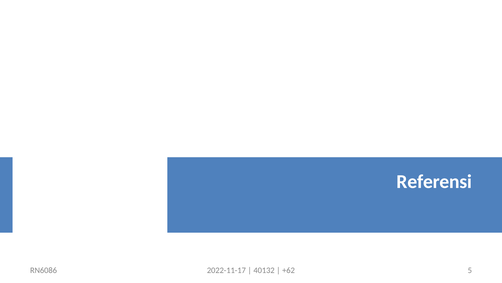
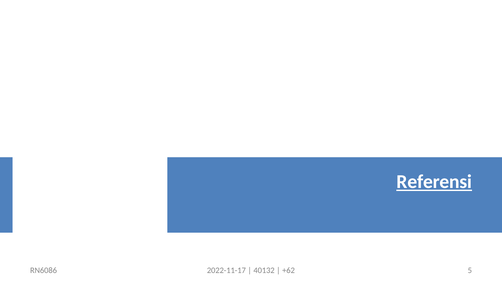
Referensi underline: none -> present
